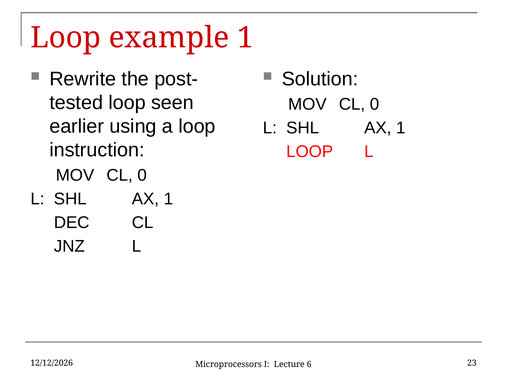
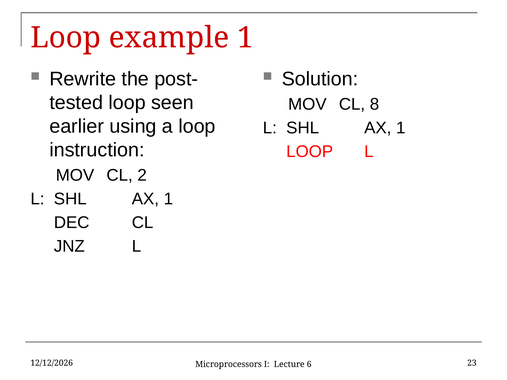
0 at (374, 104): 0 -> 8
0 at (142, 175): 0 -> 2
